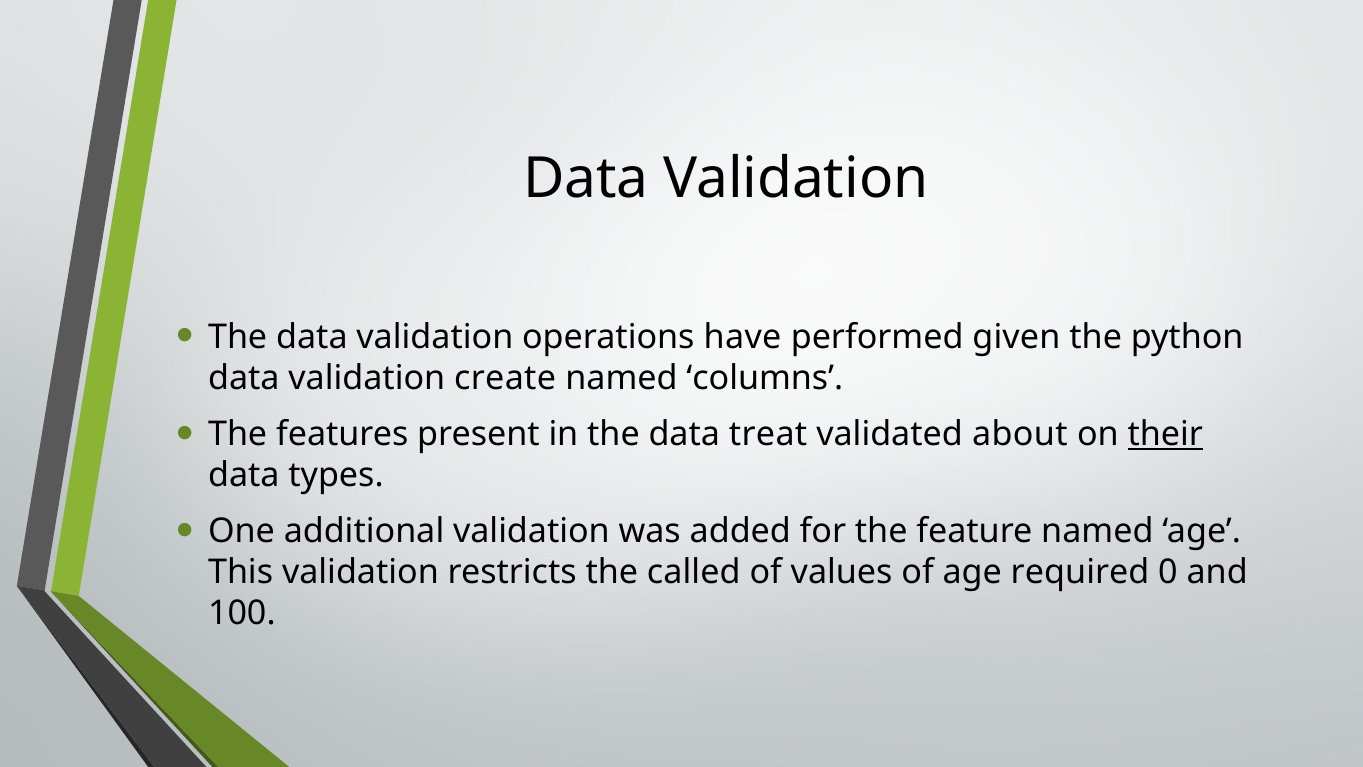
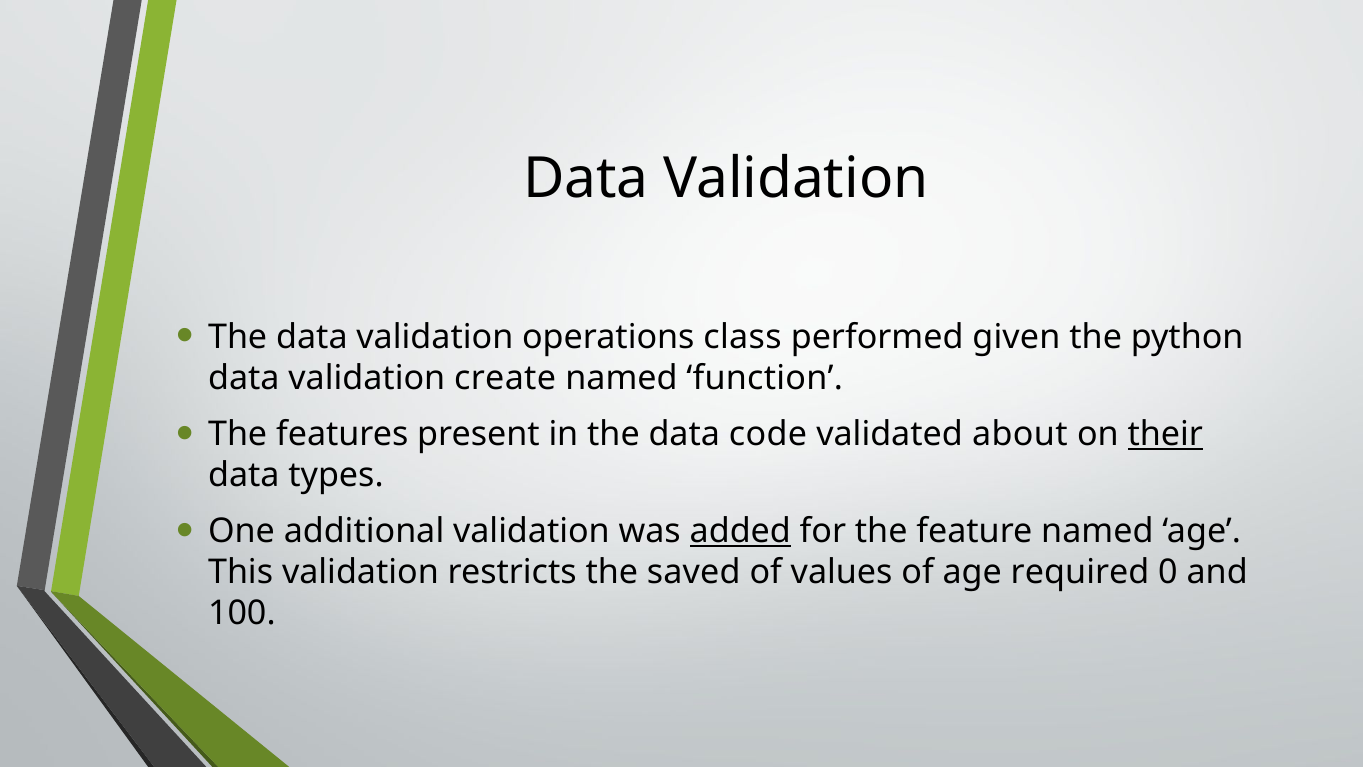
have: have -> class
columns: columns -> function
treat: treat -> code
added underline: none -> present
called: called -> saved
